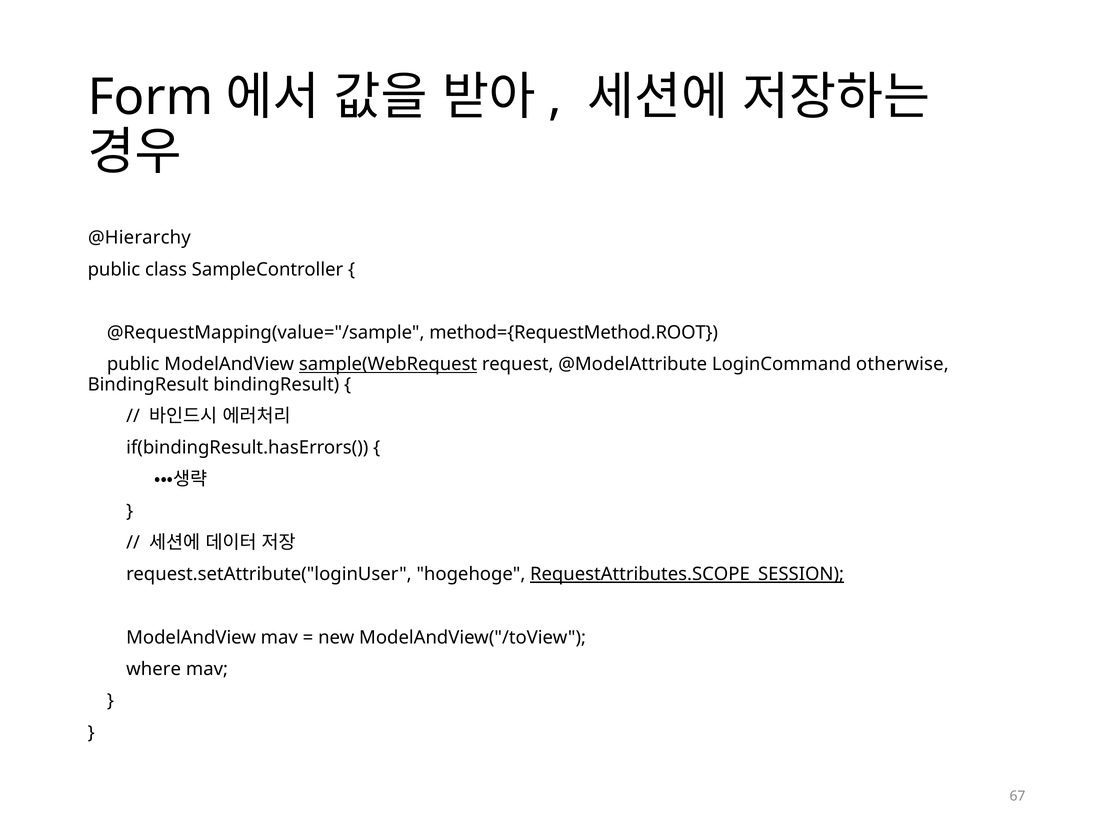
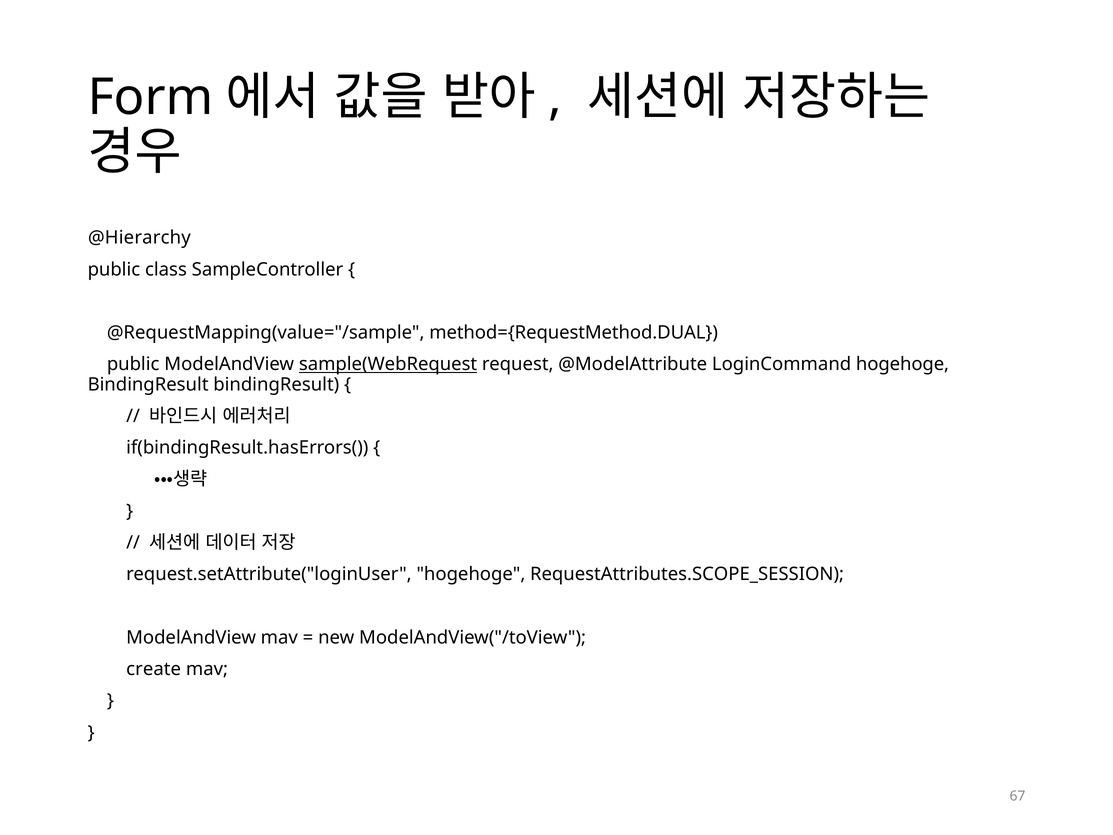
method={RequestMethod.ROOT: method={RequestMethod.ROOT -> method={RequestMethod.DUAL
LoginCommand otherwise: otherwise -> hogehoge
RequestAttributes.SCOPE_SESSION underline: present -> none
where: where -> create
